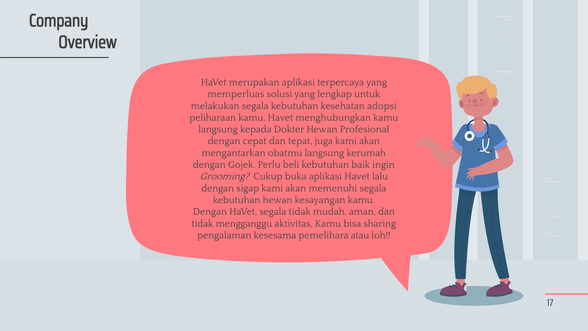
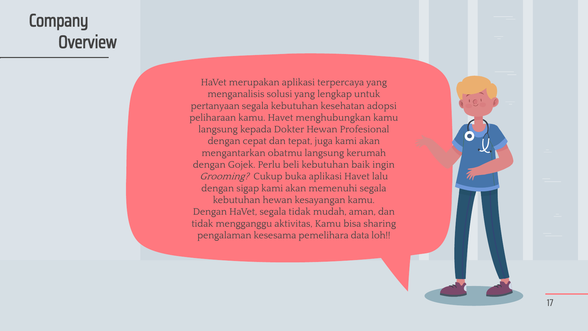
memperluas: memperluas -> menganalisis
melakukan: melakukan -> pertanyaan
atau: atau -> data
